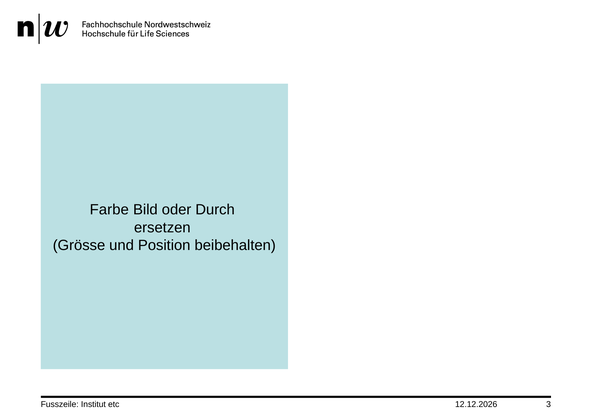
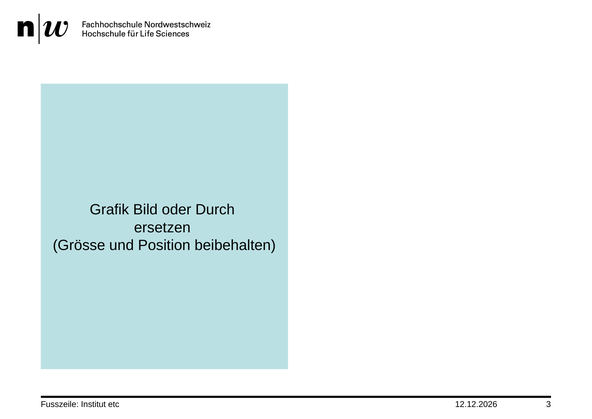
Farbe: Farbe -> Grafik
